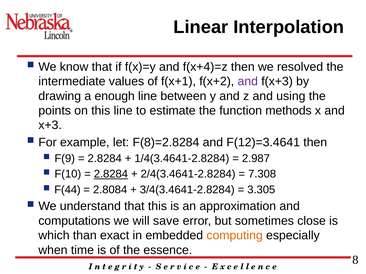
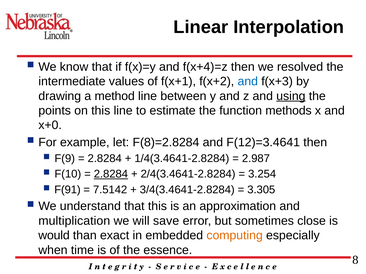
and at (248, 82) colour: purple -> blue
enough: enough -> method
using underline: none -> present
x+3: x+3 -> x+0
7.308: 7.308 -> 3.254
F(44: F(44 -> F(91
2.8084: 2.8084 -> 7.5142
computations: computations -> multiplication
which: which -> would
